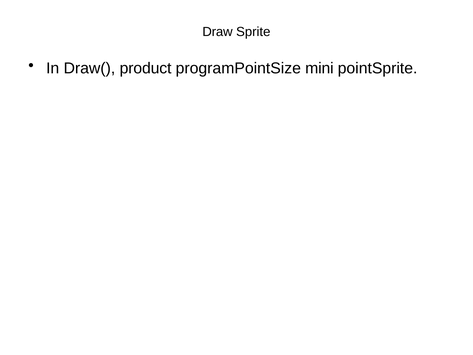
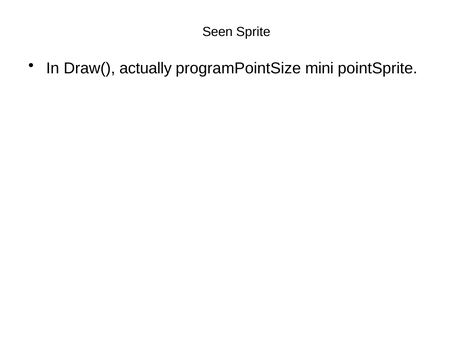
Draw: Draw -> Seen
product: product -> actually
